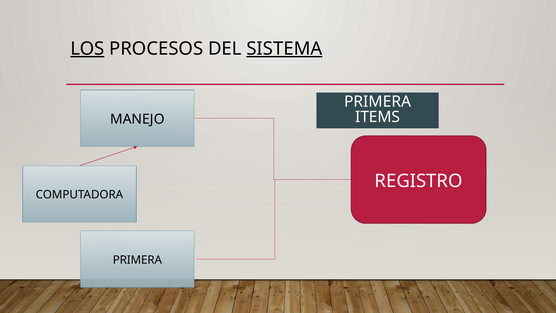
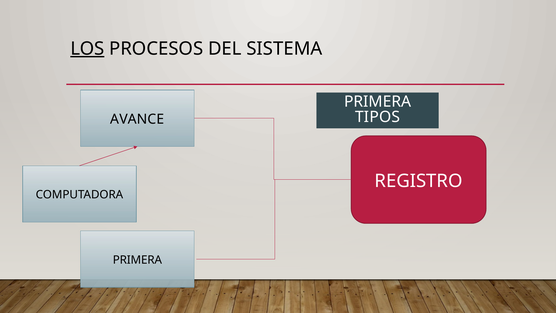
SISTEMA underline: present -> none
ITEMS: ITEMS -> TIPOS
MANEJO: MANEJO -> AVANCE
